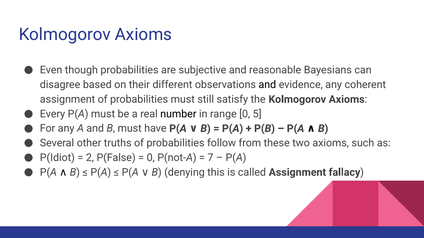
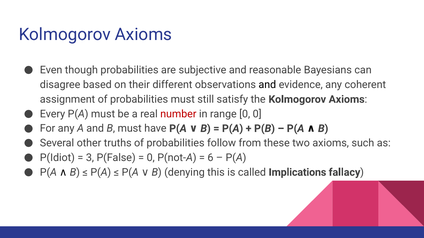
number colour: black -> red
0 5: 5 -> 0
2: 2 -> 3
7: 7 -> 6
called Assignment: Assignment -> Implications
